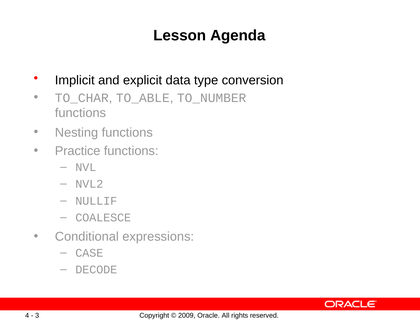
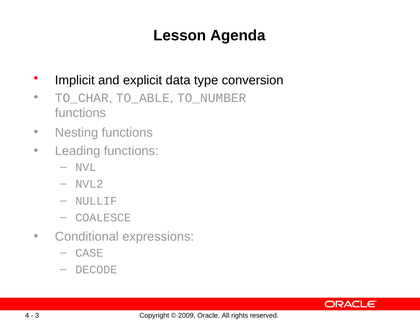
Practice: Practice -> Leading
